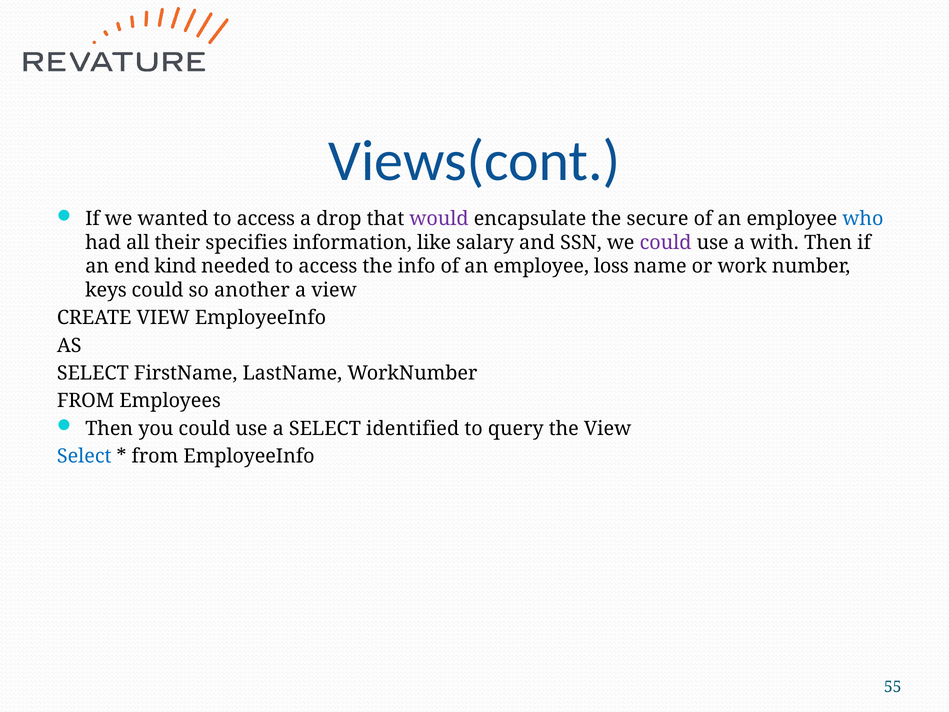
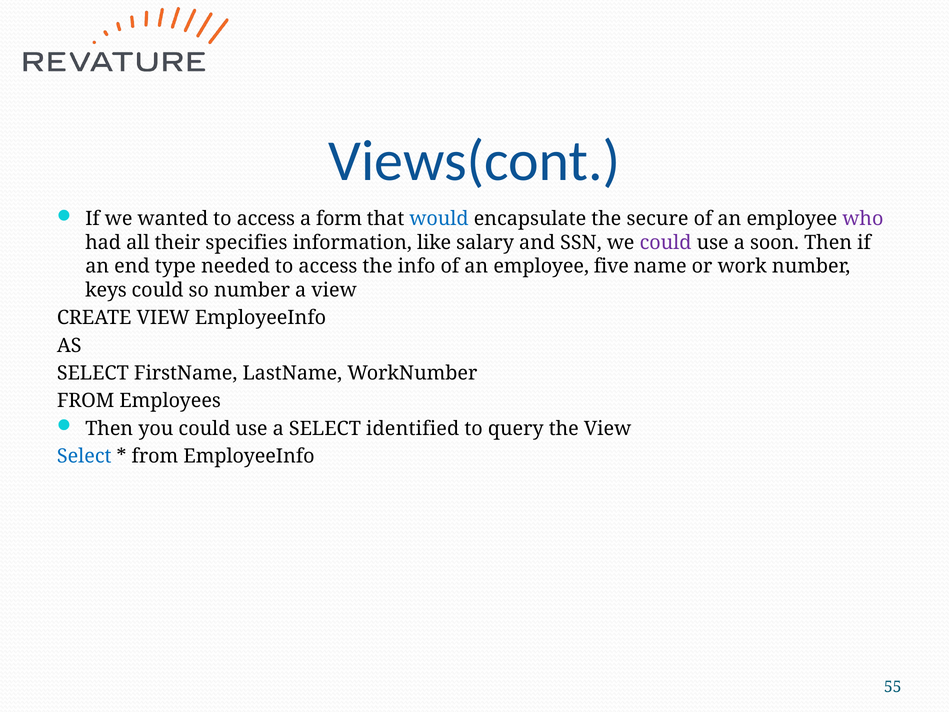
drop: drop -> form
would colour: purple -> blue
who colour: blue -> purple
with: with -> soon
kind: kind -> type
loss: loss -> five
so another: another -> number
